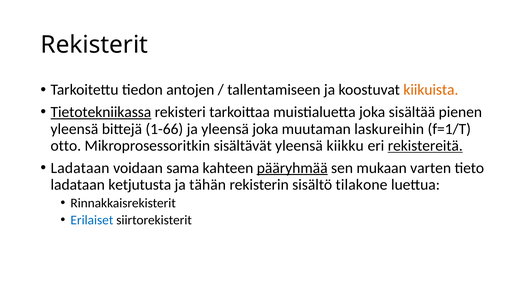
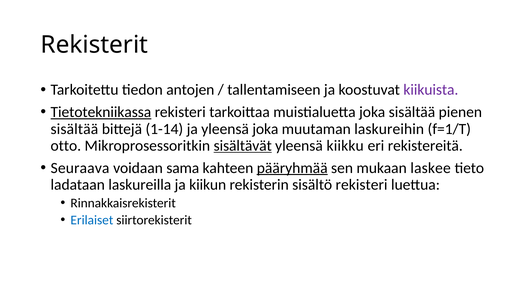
kiikuista colour: orange -> purple
yleensä at (74, 129): yleensä -> sisältää
1-66: 1-66 -> 1-14
sisältävät underline: none -> present
rekistereitä underline: present -> none
Ladataan at (80, 168): Ladataan -> Seuraava
varten: varten -> laskee
ketjutusta: ketjutusta -> laskureilla
tähän: tähän -> kiikun
sisältö tilakone: tilakone -> rekisteri
